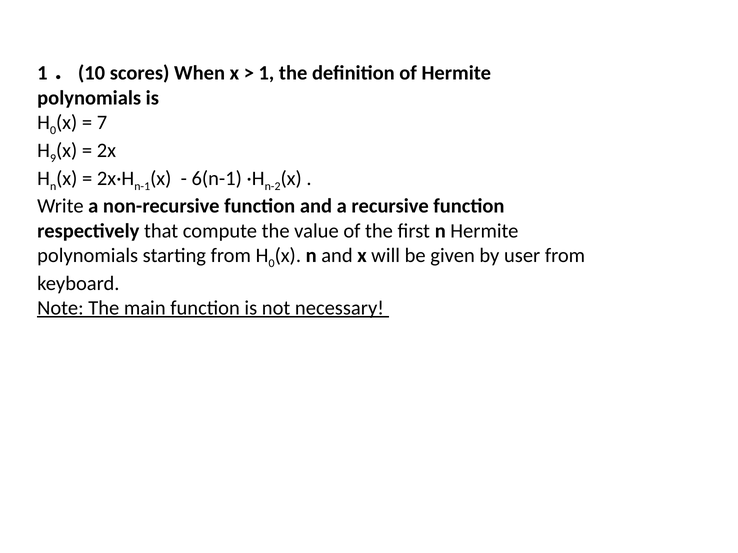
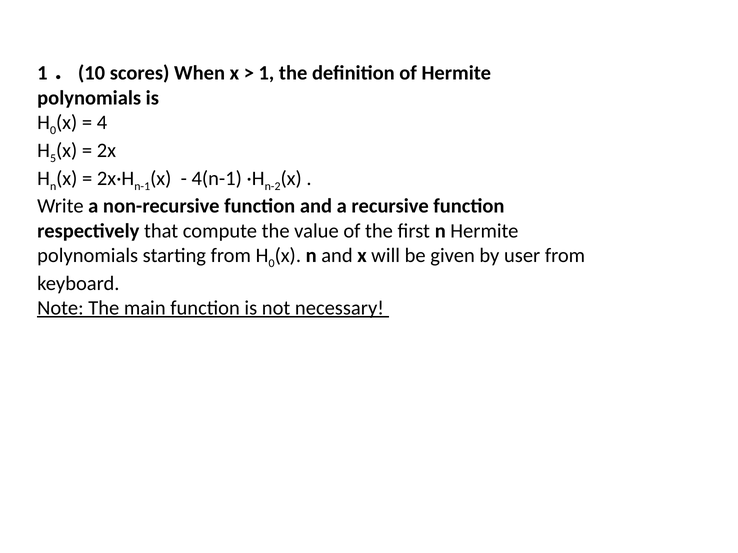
7: 7 -> 4
9: 9 -> 5
6(n-1: 6(n-1 -> 4(n-1
